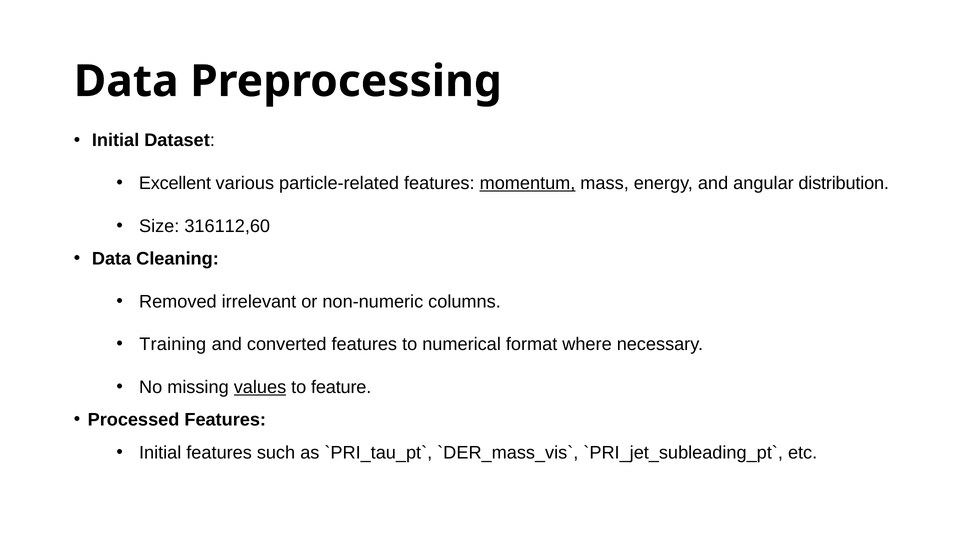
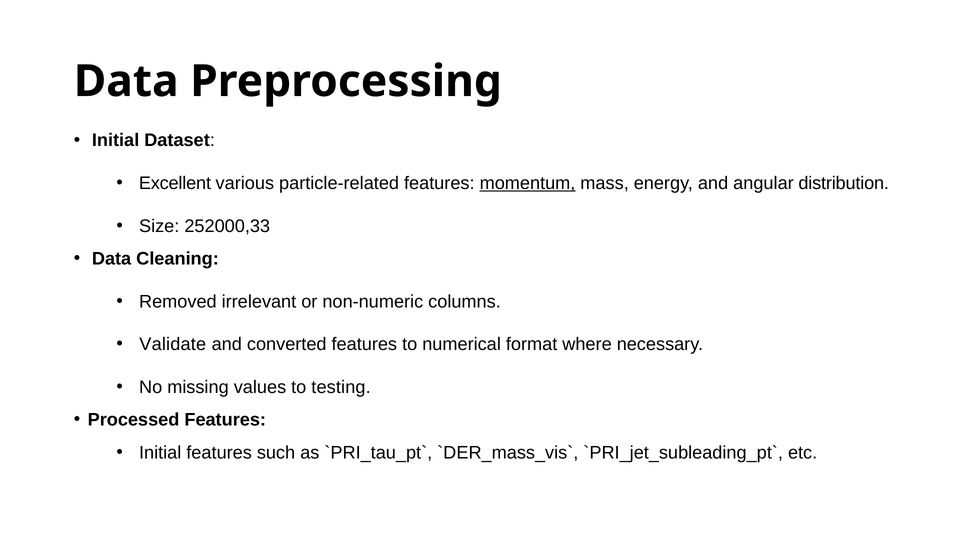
316112,60: 316112,60 -> 252000,33
Training: Training -> Validate
values underline: present -> none
feature: feature -> testing
